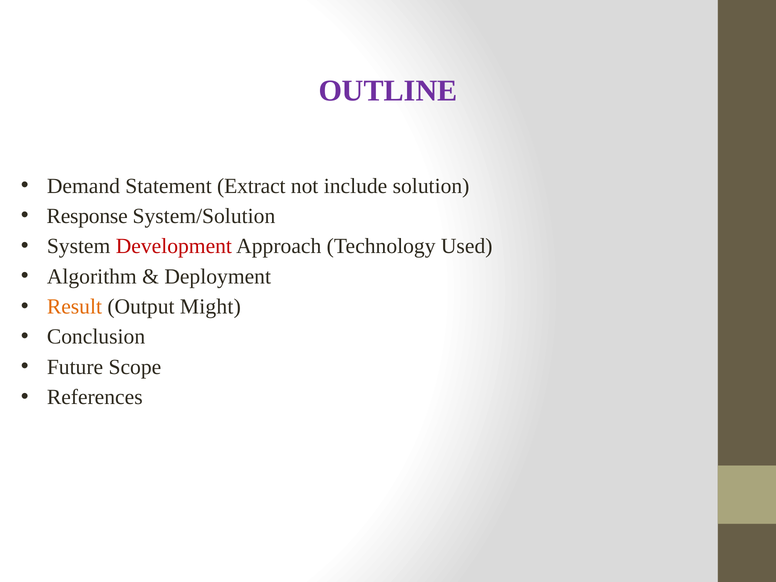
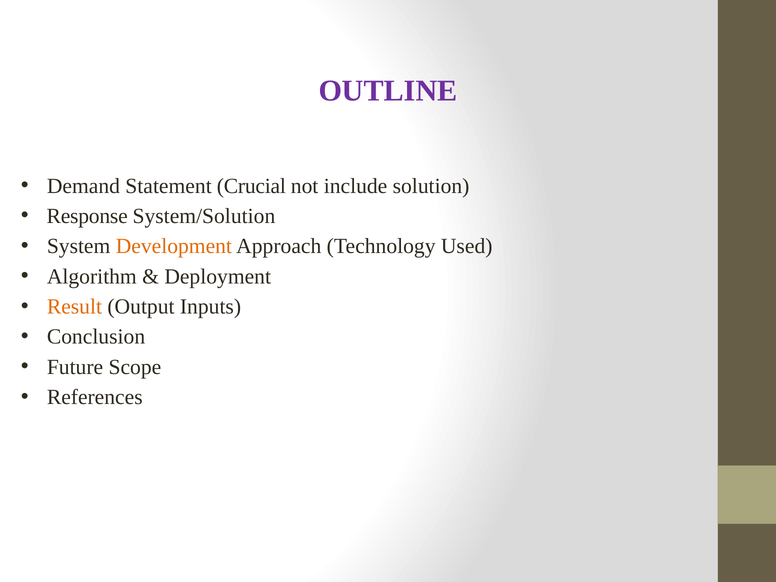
Extract: Extract -> Crucial
Development colour: red -> orange
Might: Might -> Inputs
